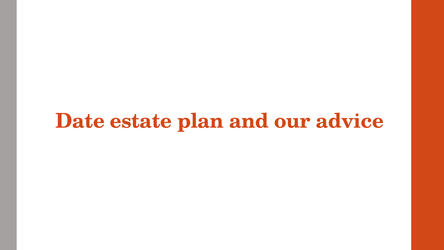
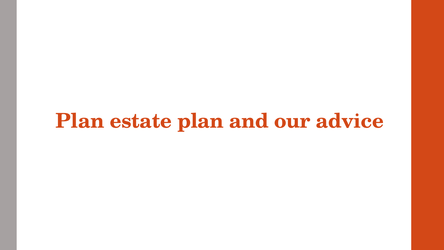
Date at (80, 121): Date -> Plan
